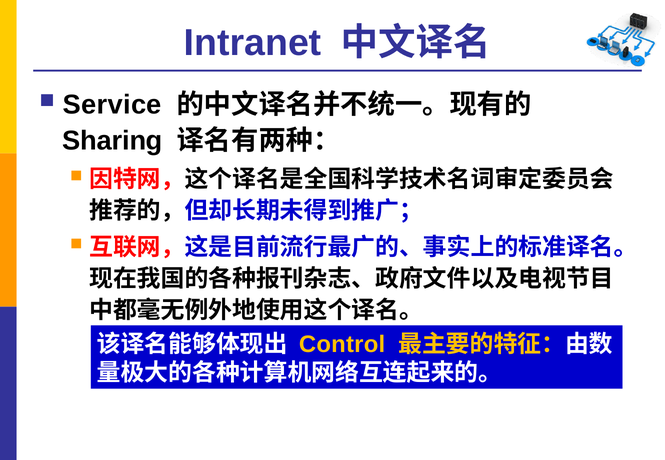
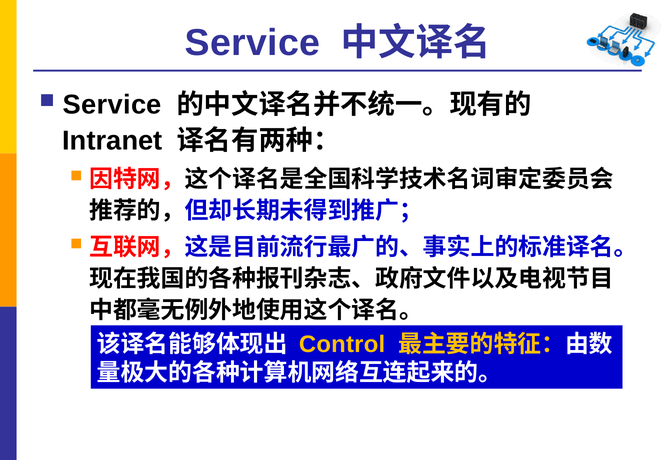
Intranet at (253, 43): Intranet -> Service
Sharing: Sharing -> Intranet
